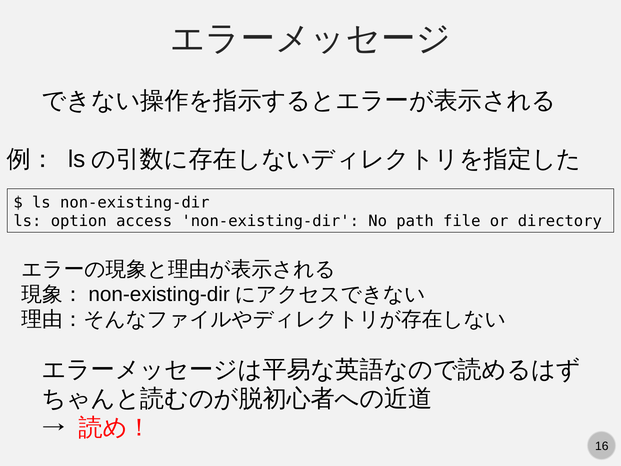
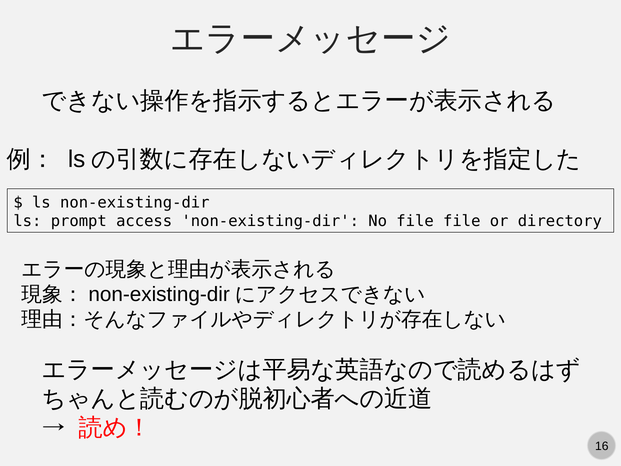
option: option -> prompt
No path: path -> file
